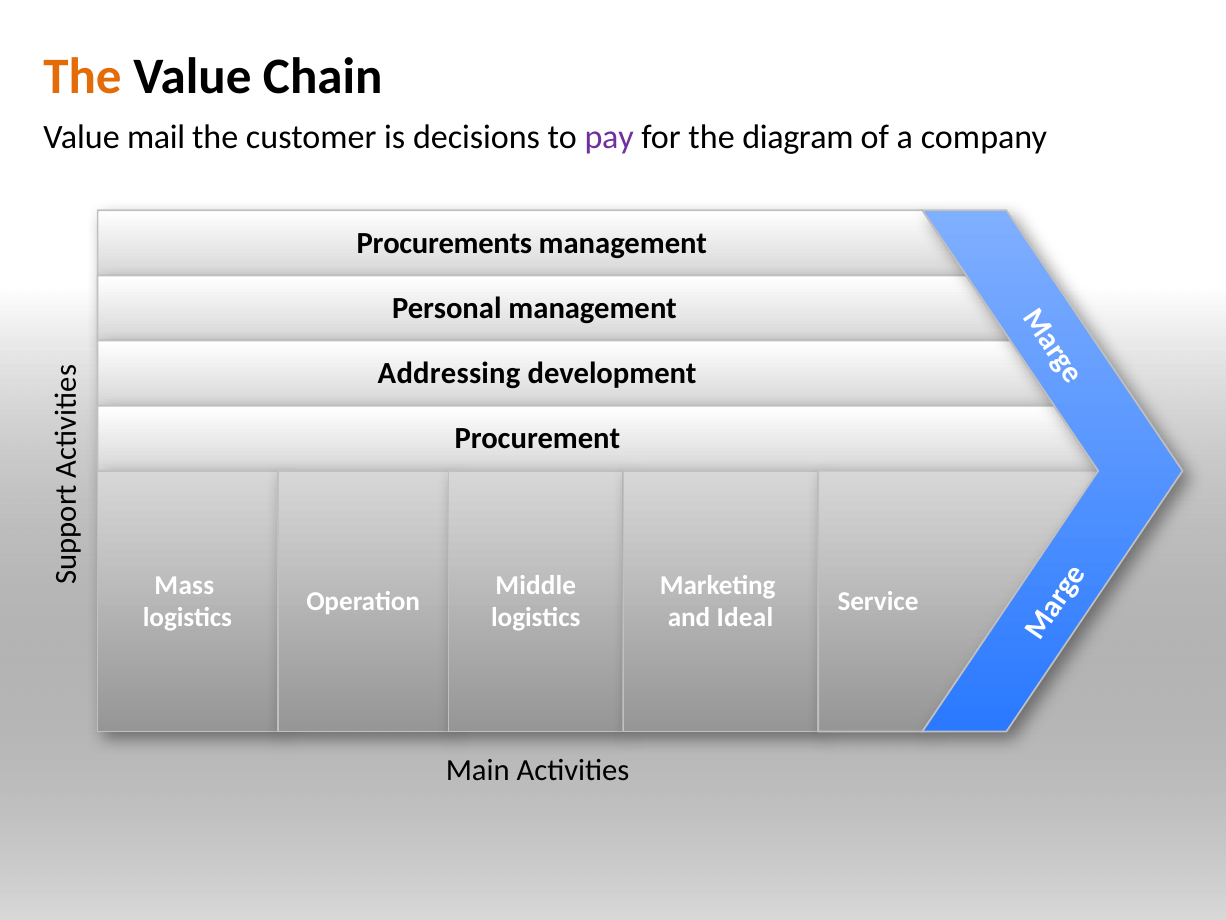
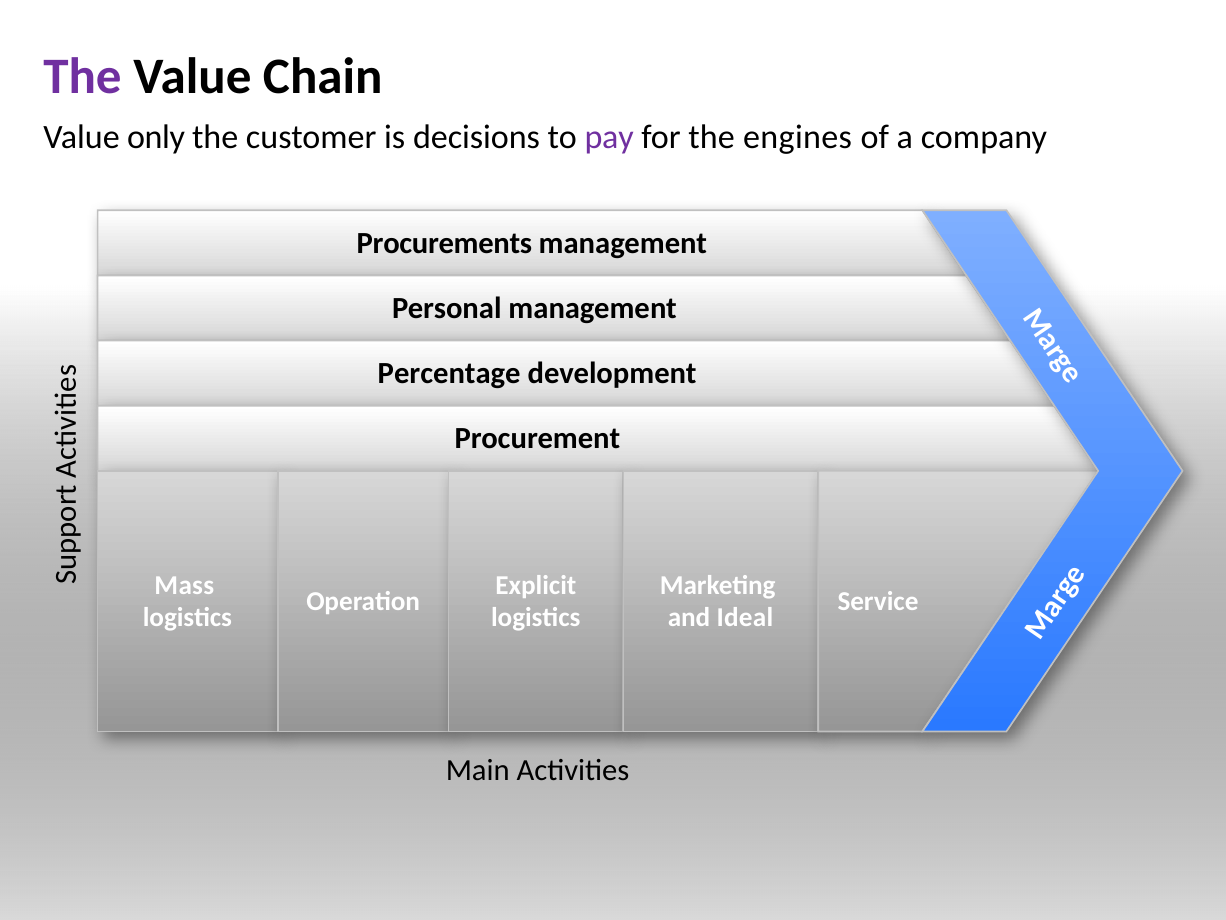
The at (83, 77) colour: orange -> purple
mail: mail -> only
diagram: diagram -> engines
Addressing: Addressing -> Percentage
Middle: Middle -> Explicit
